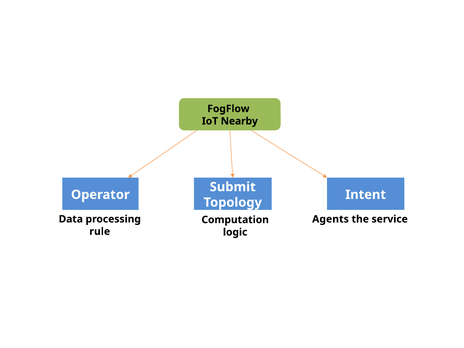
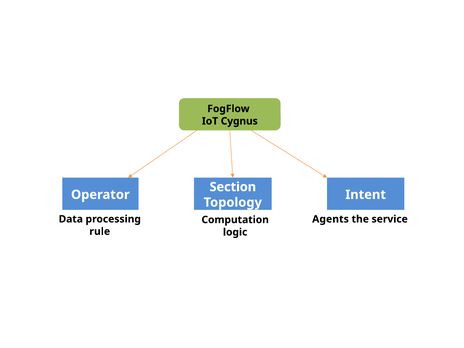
Nearby: Nearby -> Cygnus
Submit: Submit -> Section
